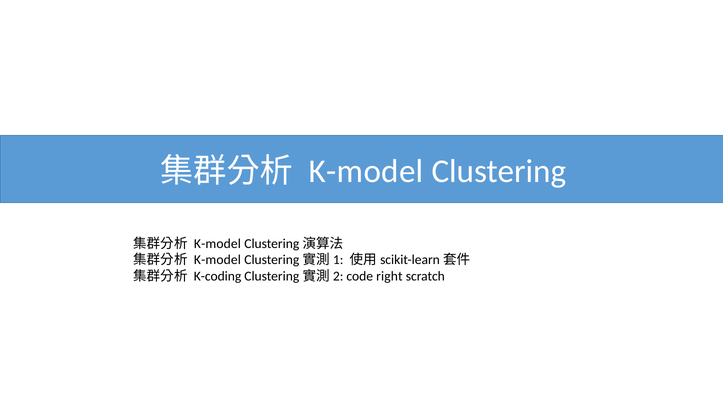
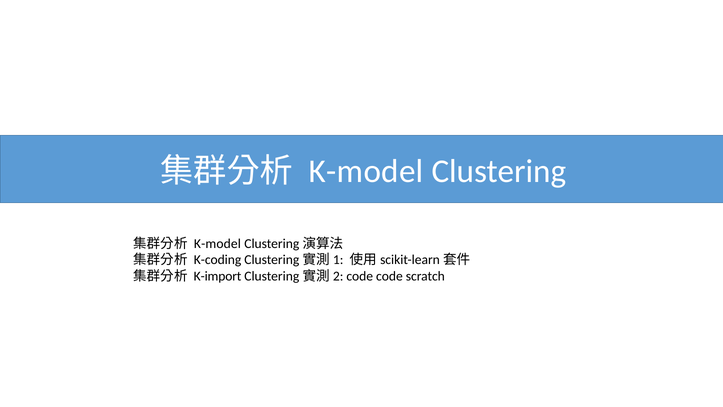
K-model at (217, 260): K-model -> K-coding
K-coding: K-coding -> K-import
code right: right -> code
